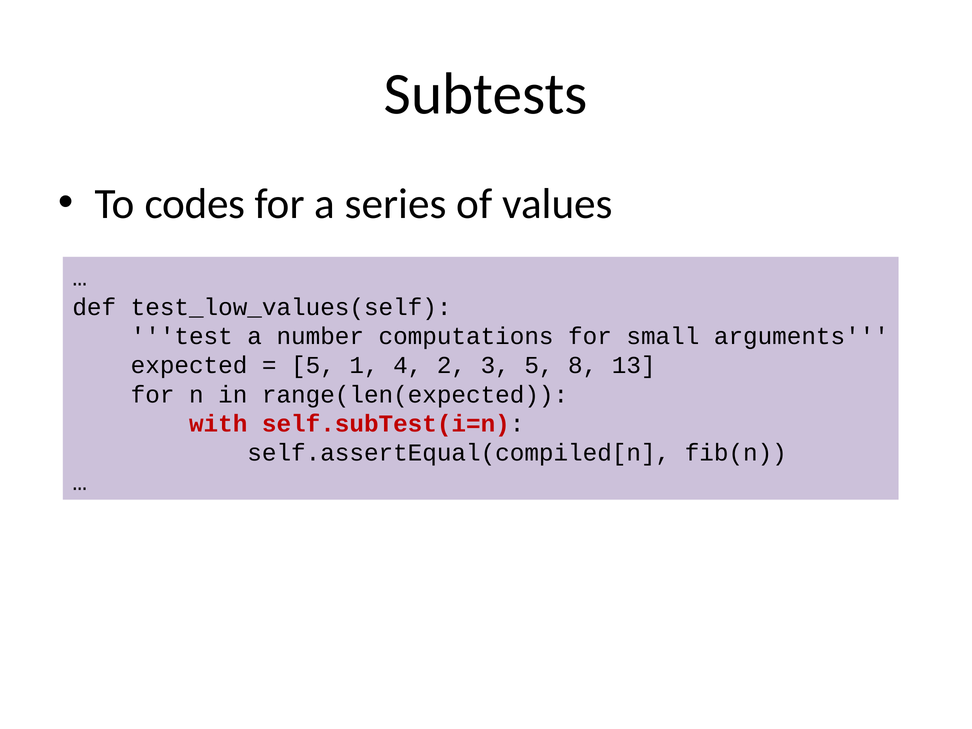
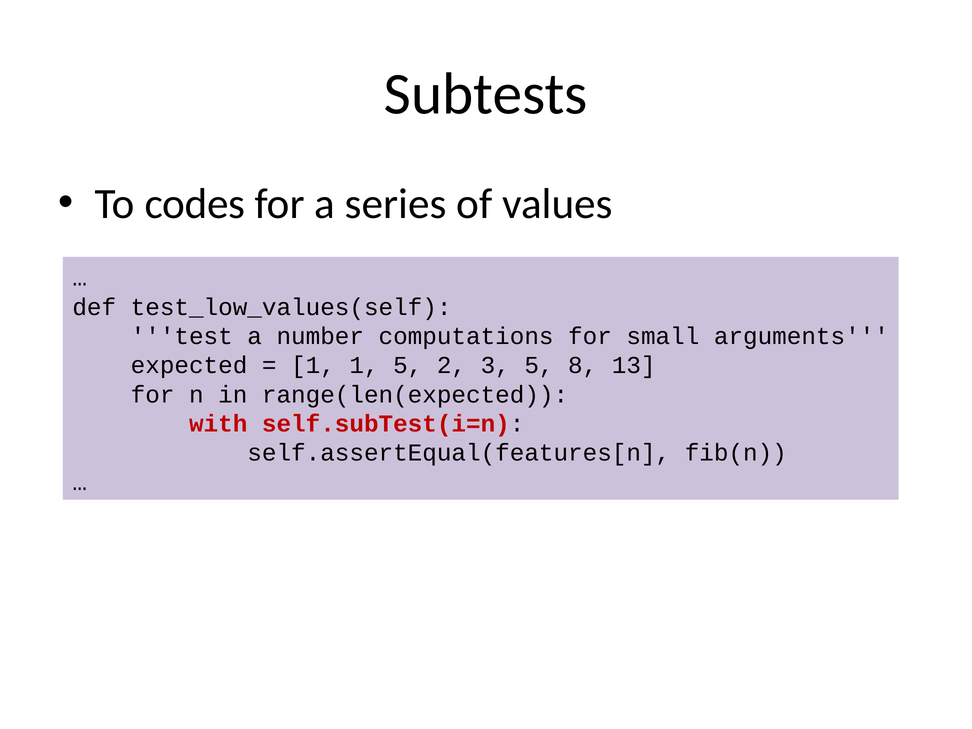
5 at (313, 365): 5 -> 1
1 4: 4 -> 5
self.assertEqual(compiled[n: self.assertEqual(compiled[n -> self.assertEqual(features[n
